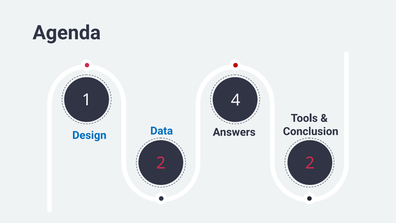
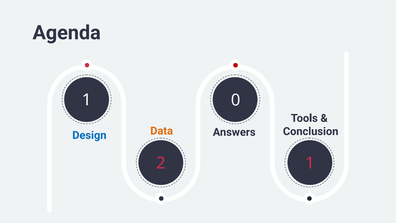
4: 4 -> 0
Data colour: blue -> orange
2 2: 2 -> 1
